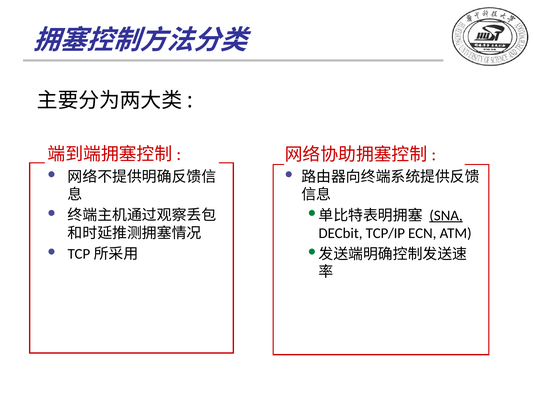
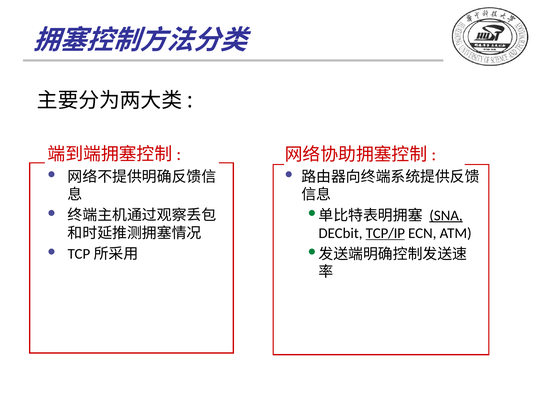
TCP/IP underline: none -> present
